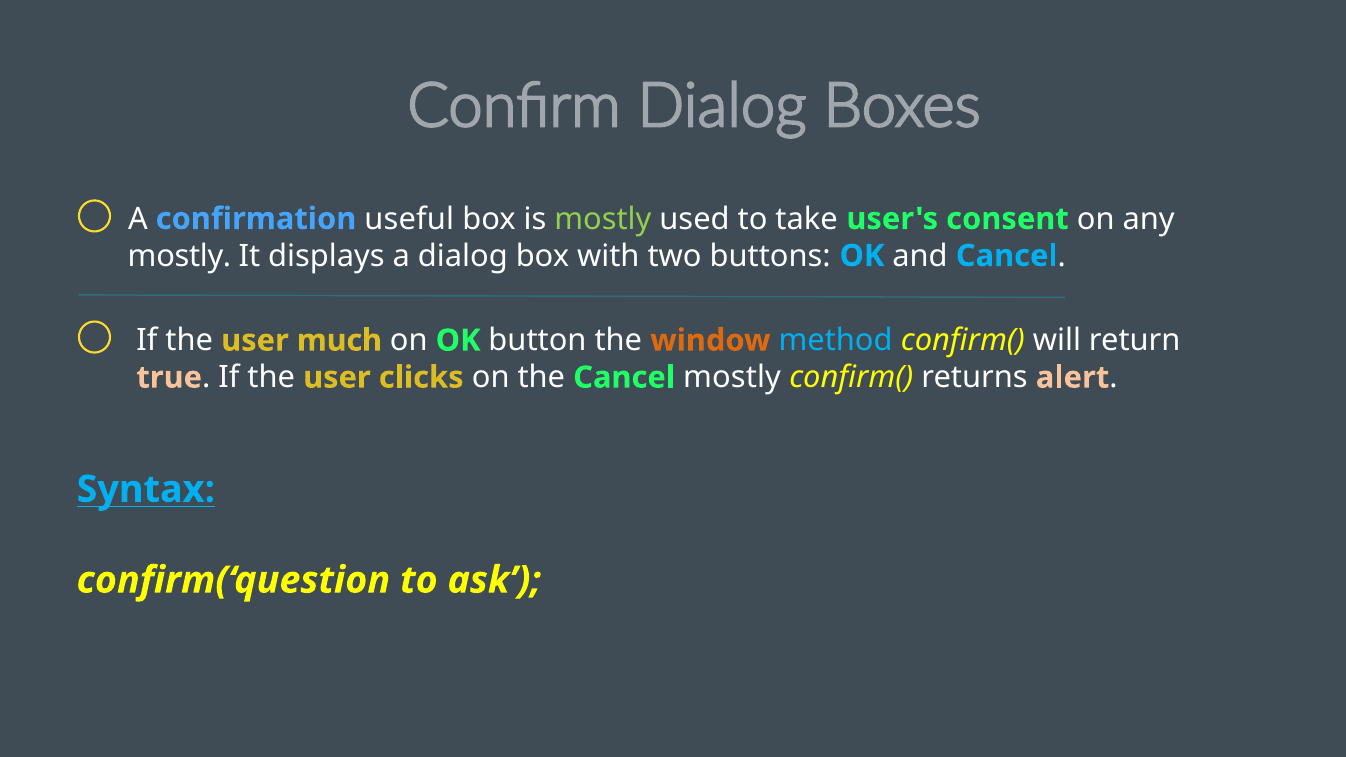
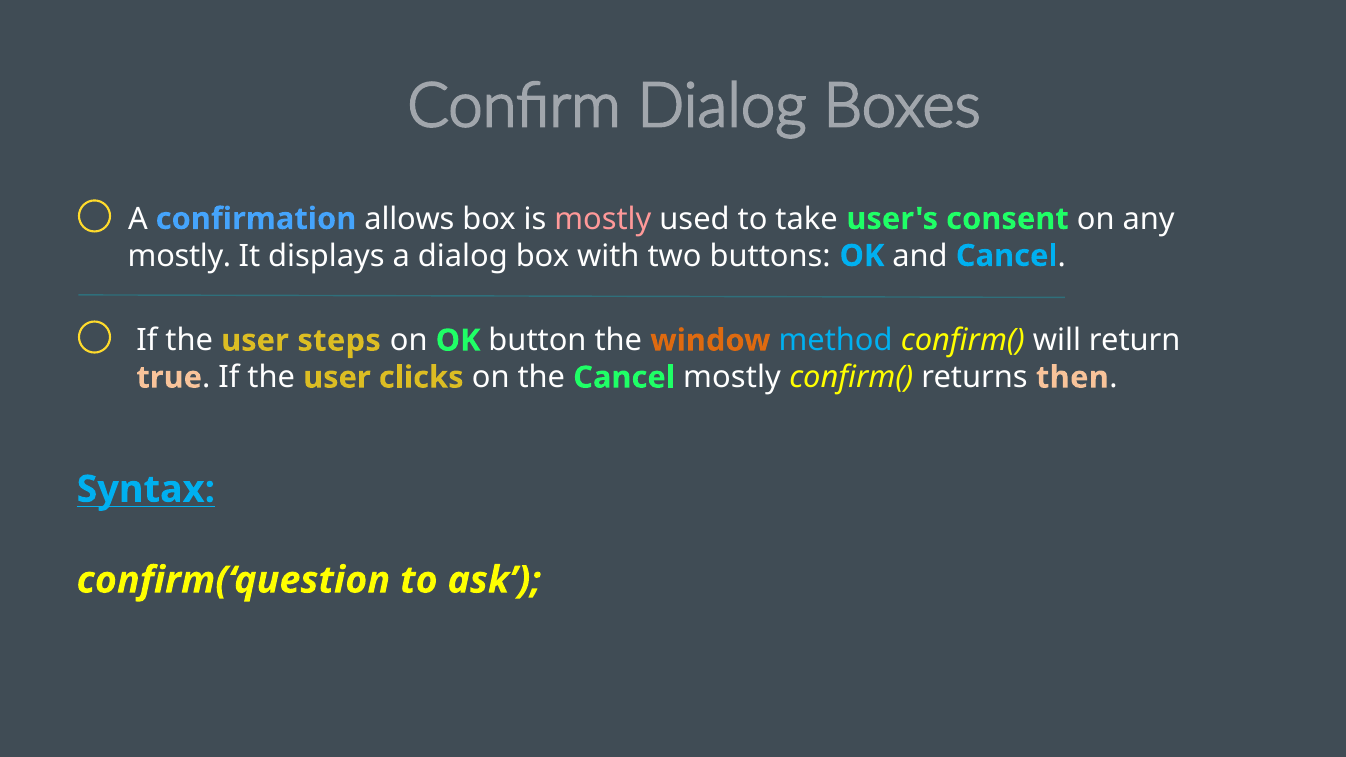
useful: useful -> allows
mostly at (603, 219) colour: light green -> pink
much: much -> steps
alert: alert -> then
